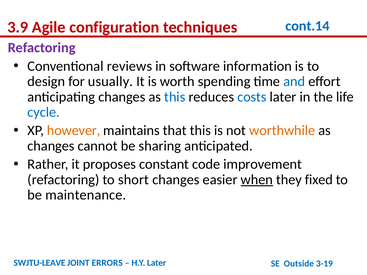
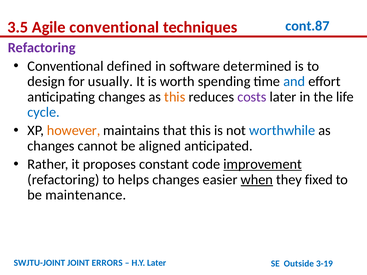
3.9: 3.9 -> 3.5
Agile configuration: configuration -> conventional
cont.14: cont.14 -> cont.87
reviews: reviews -> defined
information: information -> determined
this at (175, 97) colour: blue -> orange
costs colour: blue -> purple
worthwhile colour: orange -> blue
sharing: sharing -> aligned
improvement underline: none -> present
short: short -> helps
SWJTU-LEAVE: SWJTU-LEAVE -> SWJTU-JOINT
